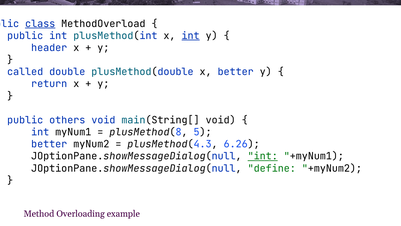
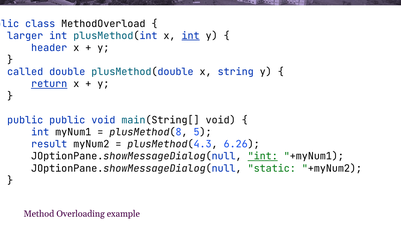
class underline: present -> none
public at (25, 36): public -> larger
x better: better -> string
return underline: none -> present
public others: others -> public
better at (49, 144): better -> result
define: define -> static
